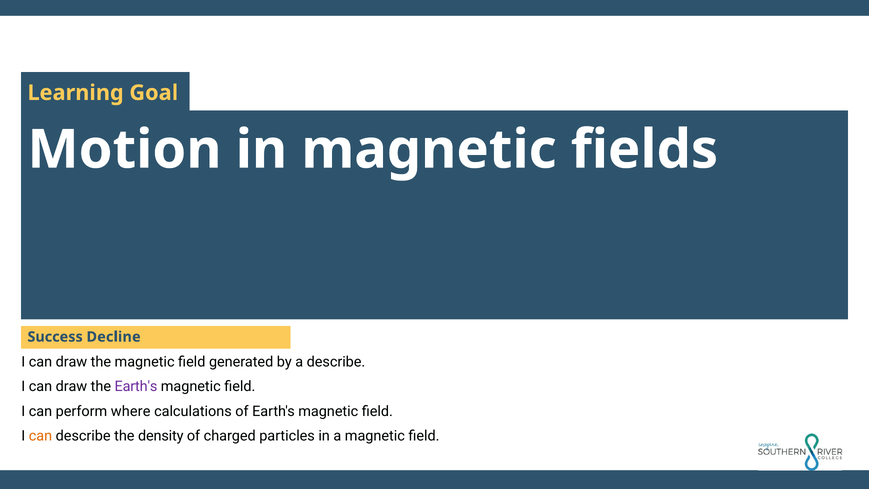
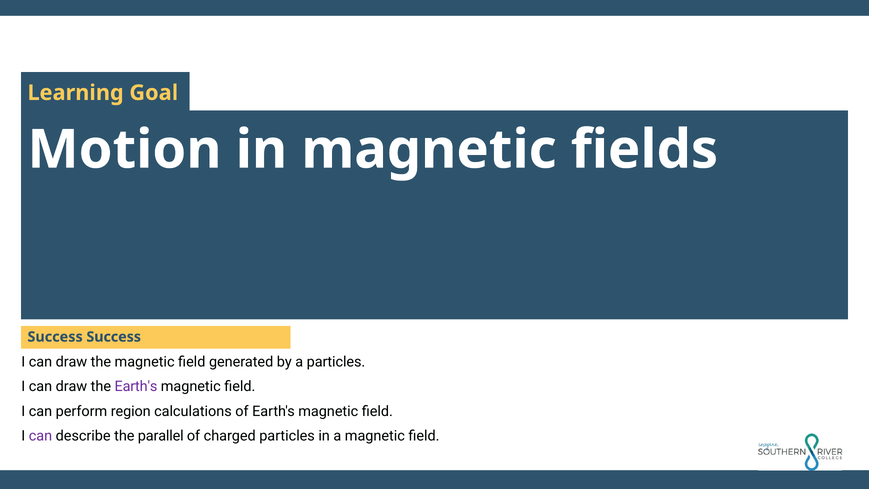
Success Decline: Decline -> Success
a describe: describe -> particles
where: where -> region
can at (40, 436) colour: orange -> purple
density: density -> parallel
